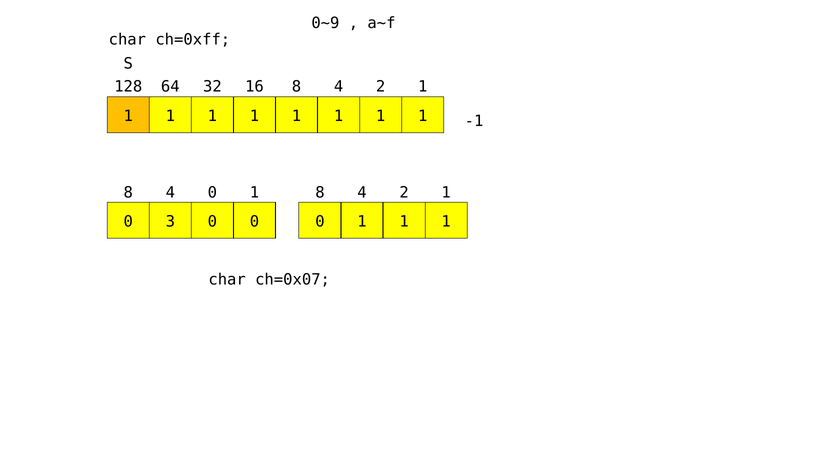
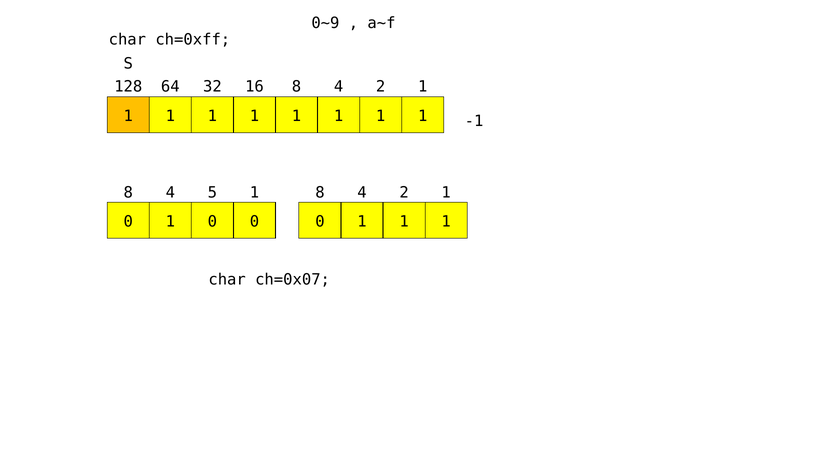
4 0: 0 -> 5
3 at (170, 222): 3 -> 1
